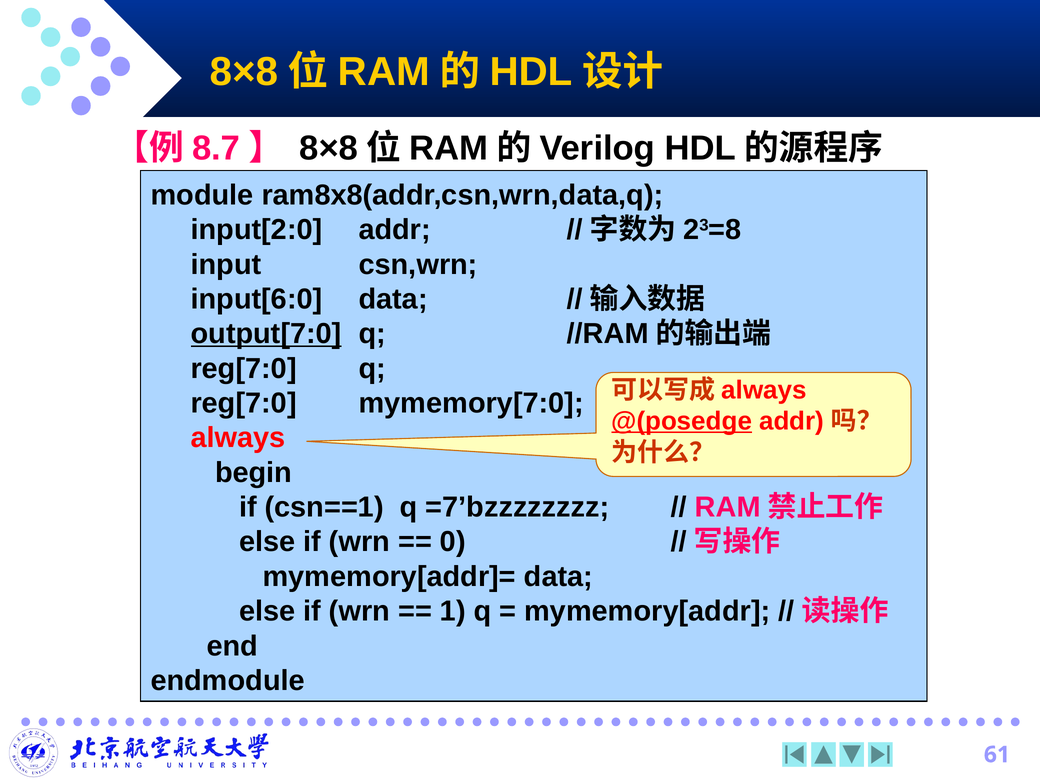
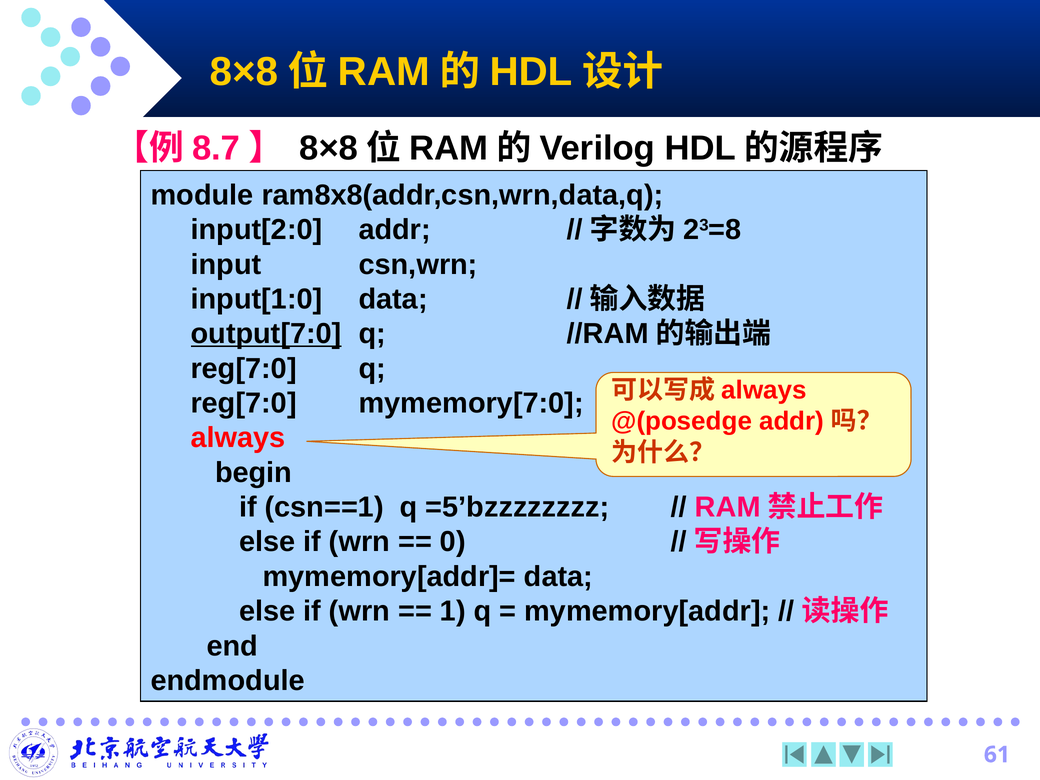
input[6:0: input[6:0 -> input[1:0
@(posedge underline: present -> none
=7’bzzzzzzzz: =7’bzzzzzzzz -> =5’bzzzzzzzz
